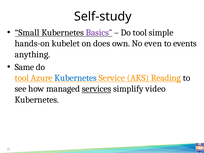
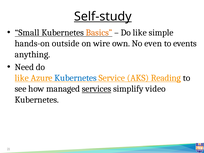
Self-study underline: none -> present
Basics colour: purple -> orange
tool at (140, 33): tool -> like
kubelet: kubelet -> outside
does: does -> wire
Same: Same -> Need
tool at (22, 78): tool -> like
